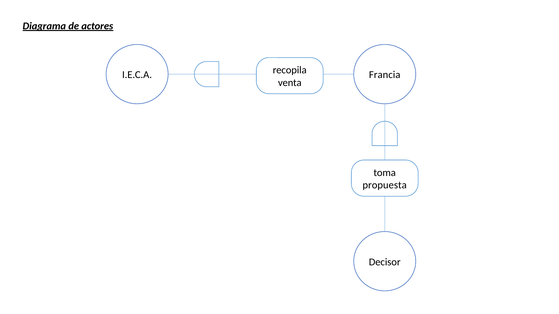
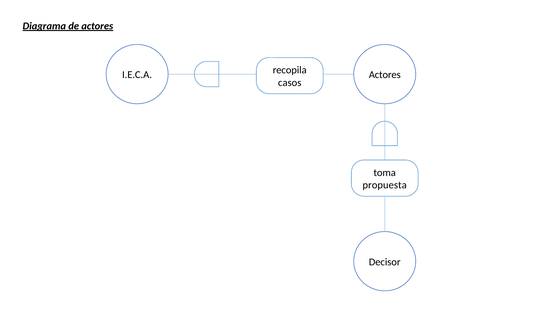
Francia at (385, 75): Francia -> Actores
venta: venta -> casos
